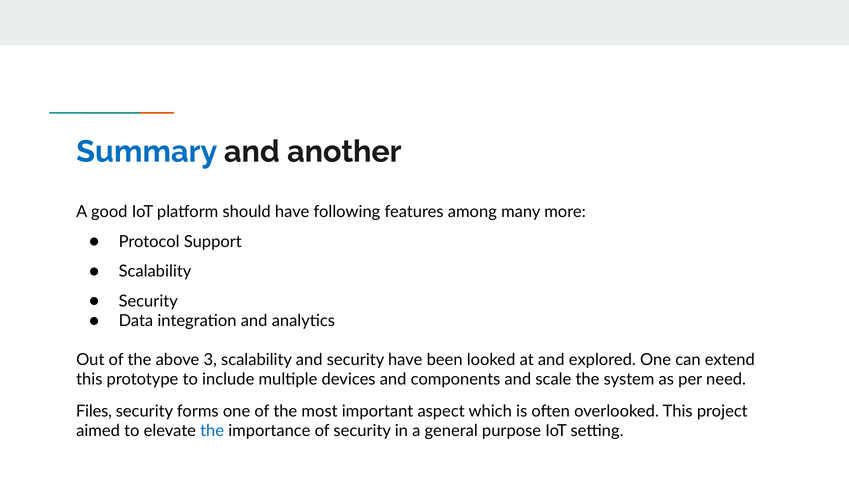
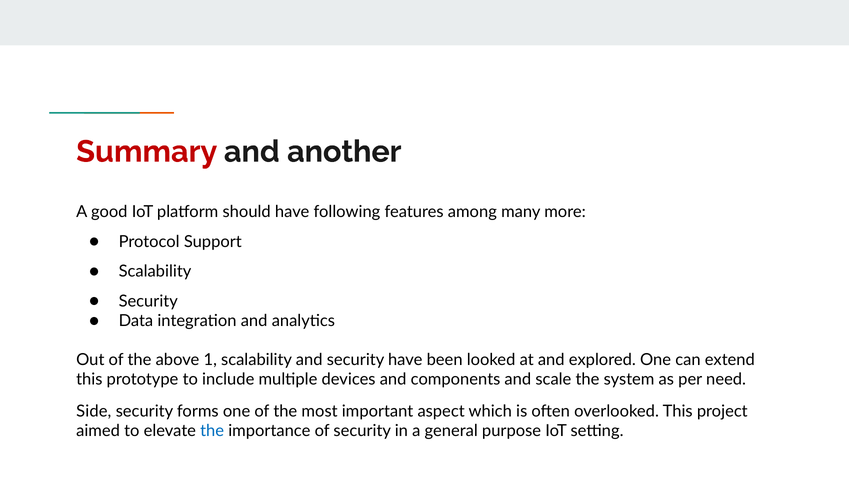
Summary colour: blue -> red
3: 3 -> 1
Files: Files -> Side
